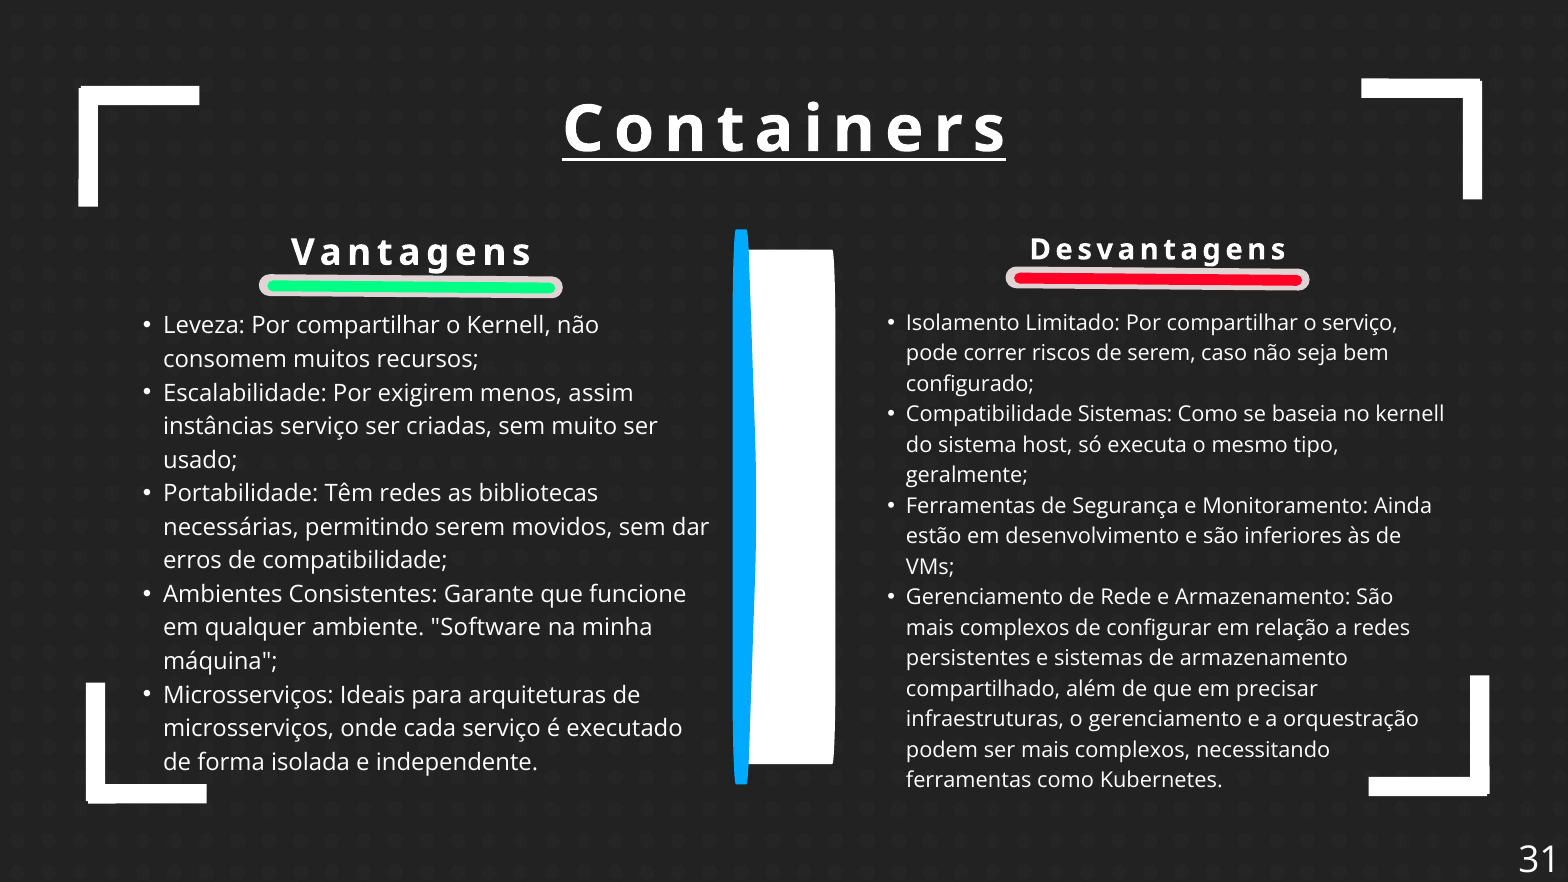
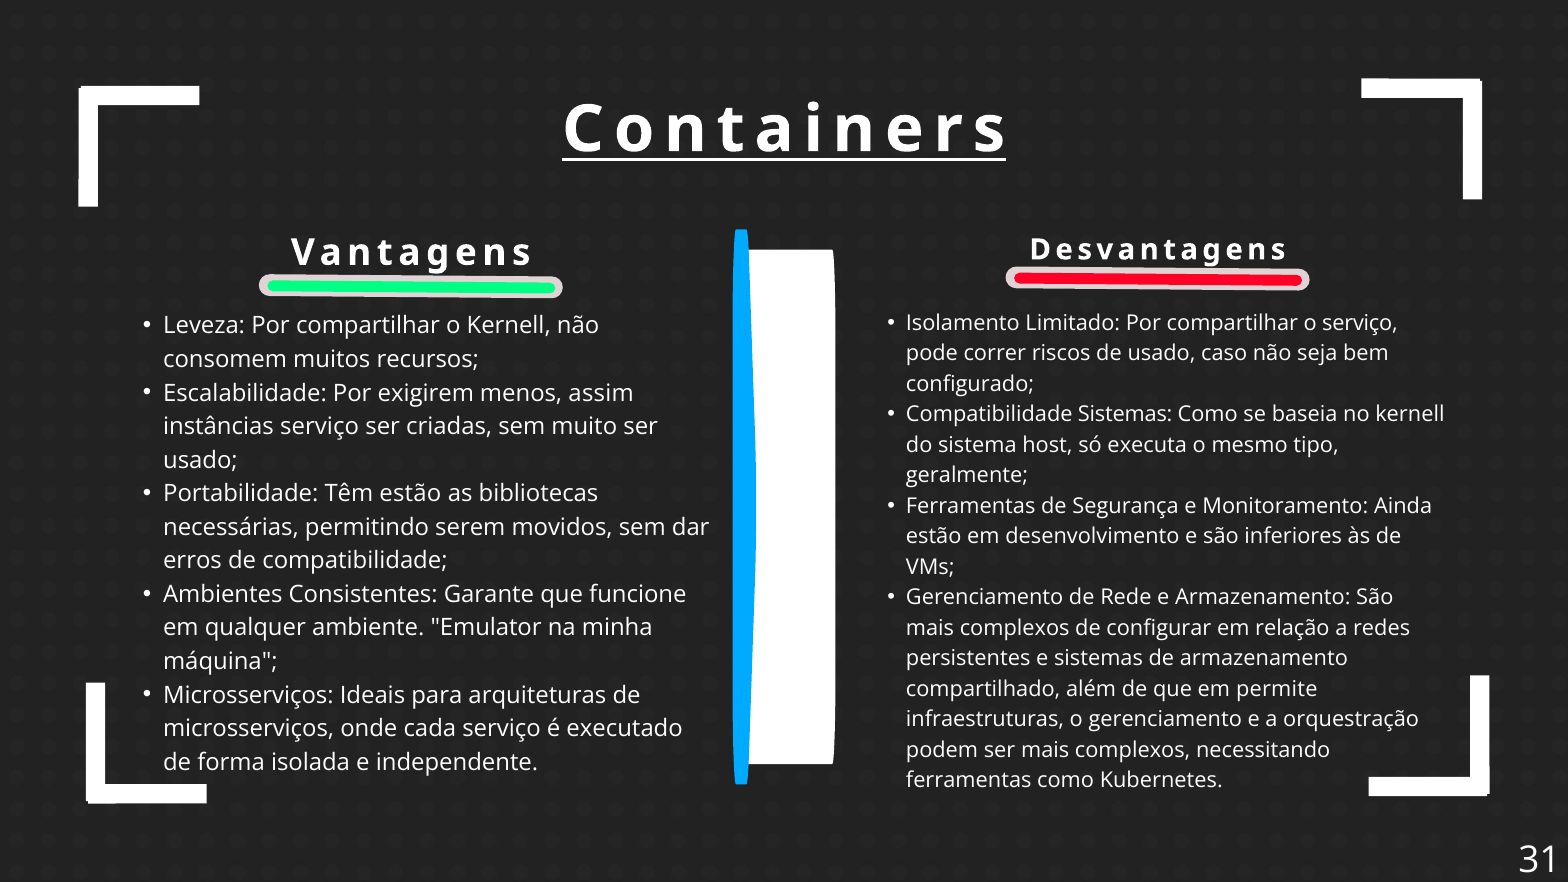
de serem: serem -> usado
Têm redes: redes -> estão
Software: Software -> Emulator
precisar: precisar -> permite
